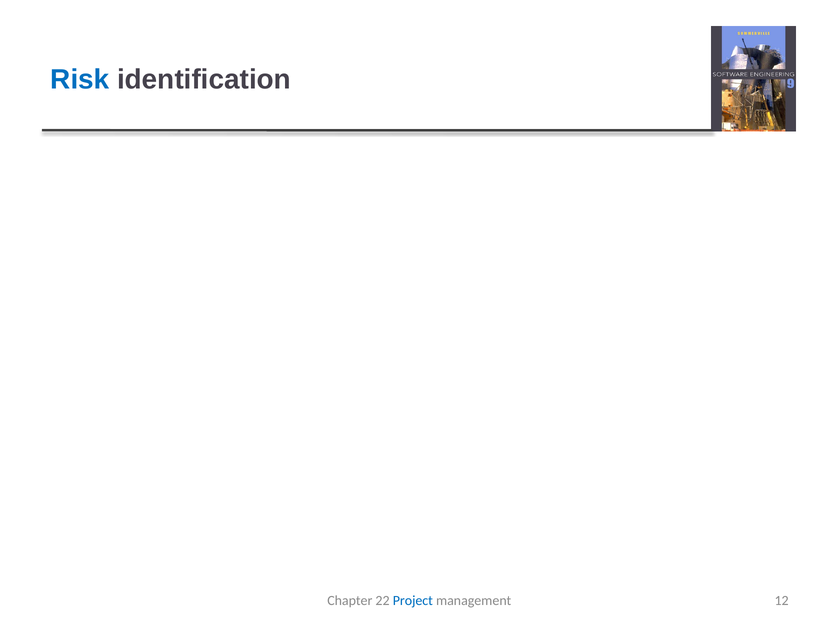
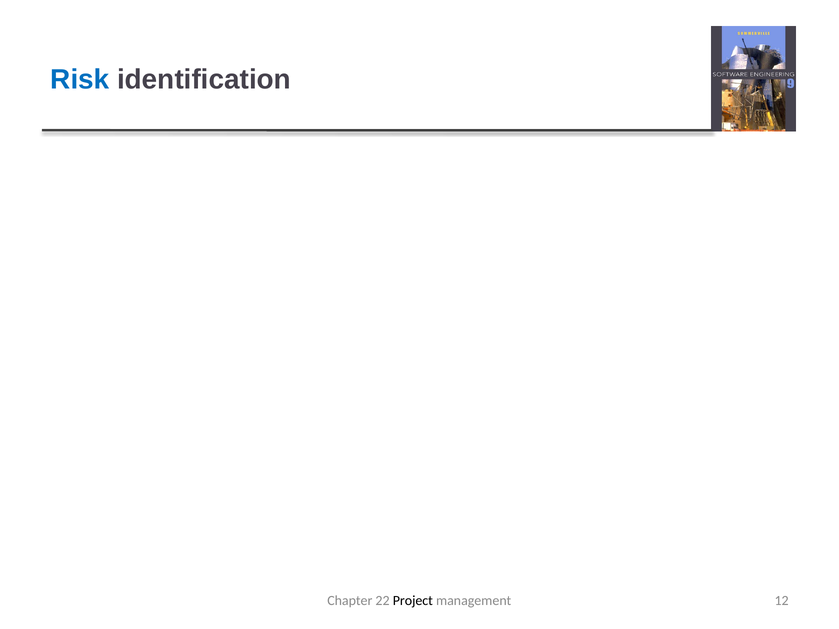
Project at (413, 601) colour: blue -> black
